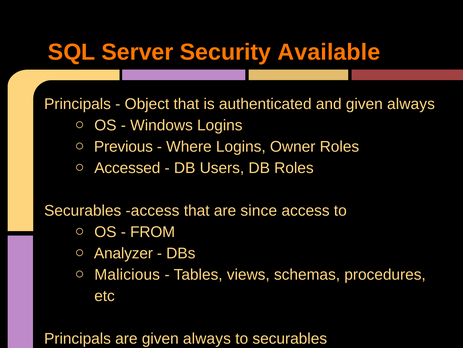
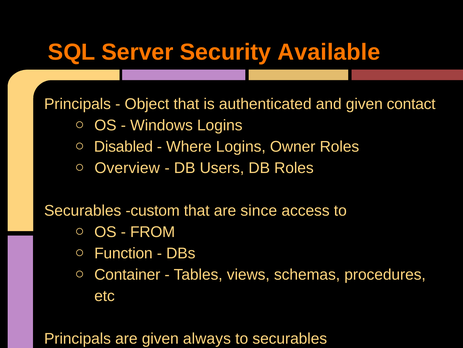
and given always: always -> contact
Previous: Previous -> Disabled
Accessed: Accessed -> Overview
Securables access: access -> custom
Analyzer: Analyzer -> Function
Malicious: Malicious -> Container
